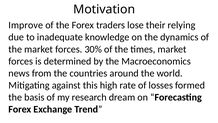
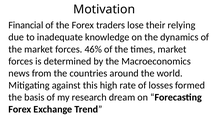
Improve: Improve -> Financial
30%: 30% -> 46%
